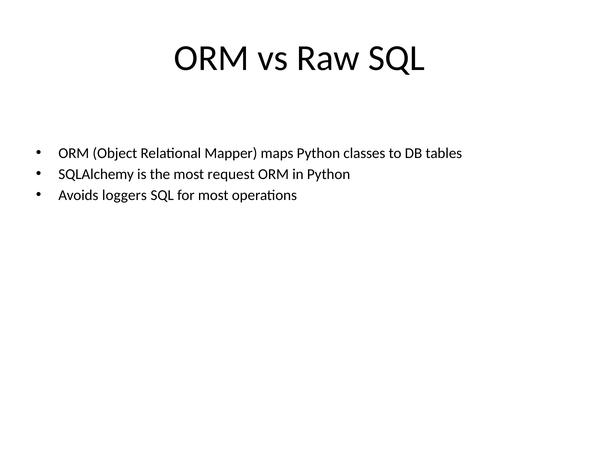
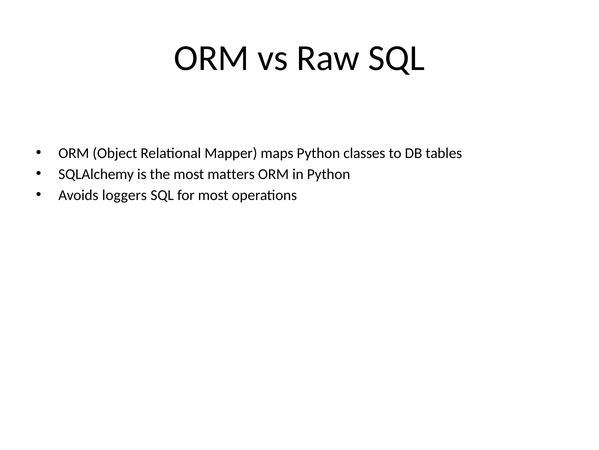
request: request -> matters
